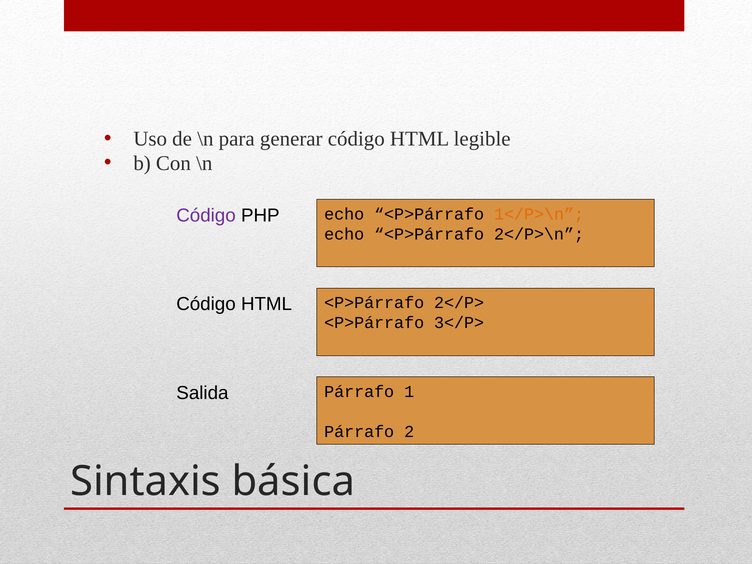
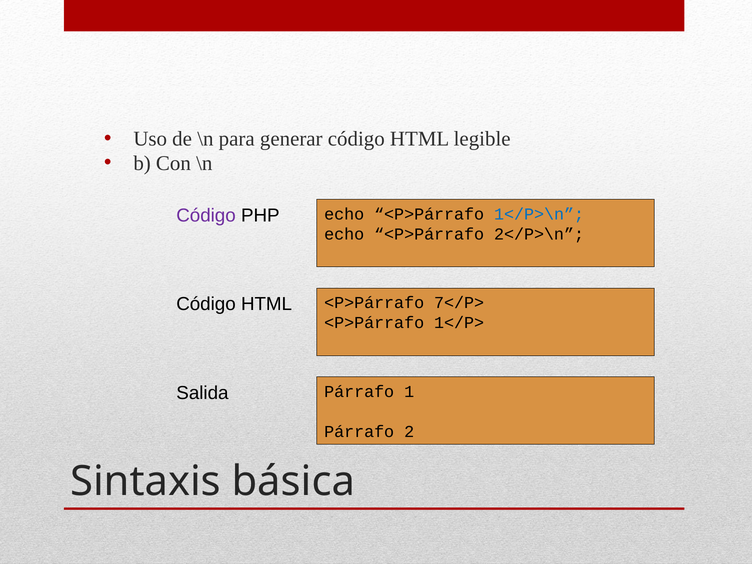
1</P>\n colour: orange -> blue
2</P>: 2</P> -> 7</P>
3</P>: 3</P> -> 1</P>
